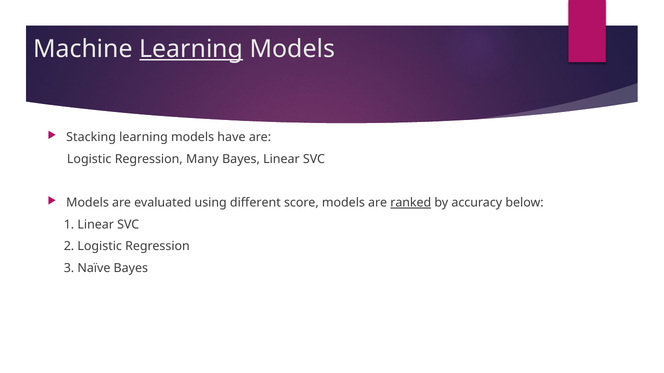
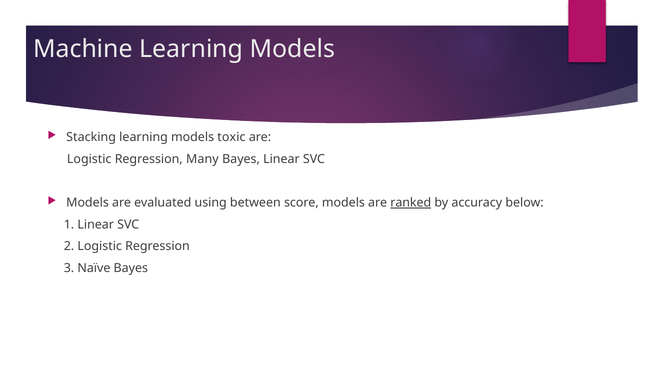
Learning at (191, 49) underline: present -> none
have: have -> toxic
different: different -> between
